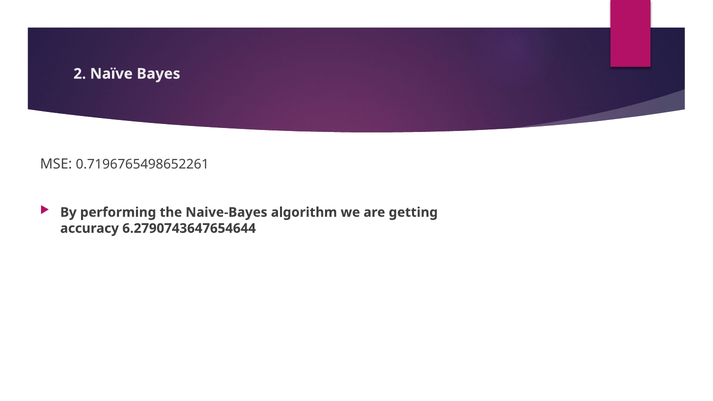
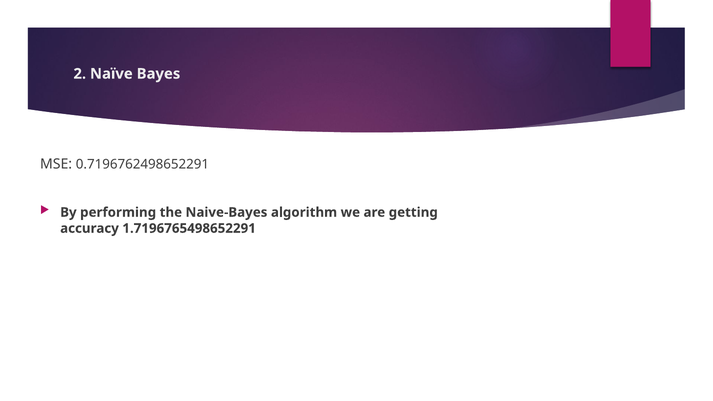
0.7196765498652261: 0.7196765498652261 -> 0.7196762498652291
6.2790743647654644: 6.2790743647654644 -> 1.7196765498652291
